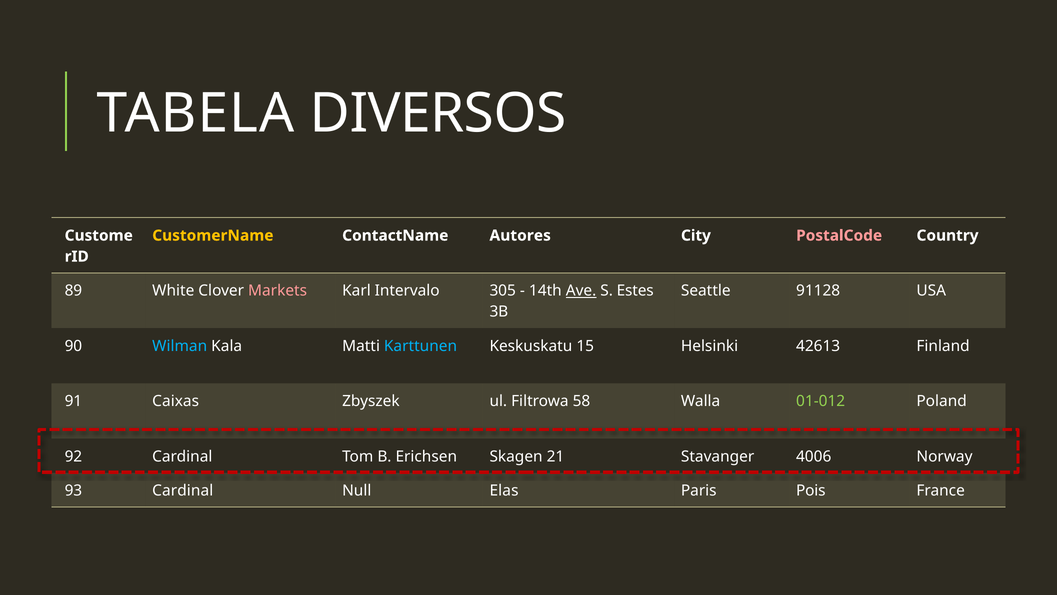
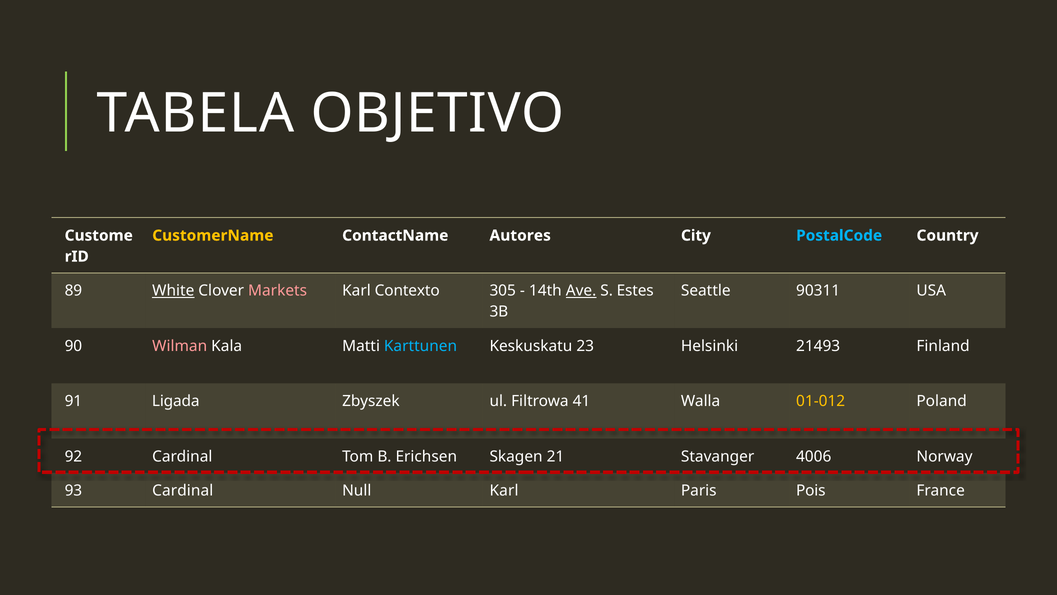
DIVERSOS: DIVERSOS -> OBJETIVO
PostalCode colour: pink -> light blue
White underline: none -> present
Intervalo: Intervalo -> Contexto
91128: 91128 -> 90311
Wilman colour: light blue -> pink
15: 15 -> 23
42613: 42613 -> 21493
Caixas: Caixas -> Ligada
58: 58 -> 41
01-012 colour: light green -> yellow
Null Elas: Elas -> Karl
